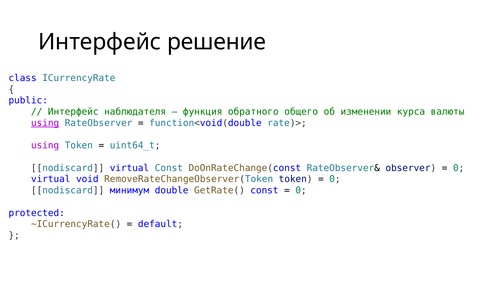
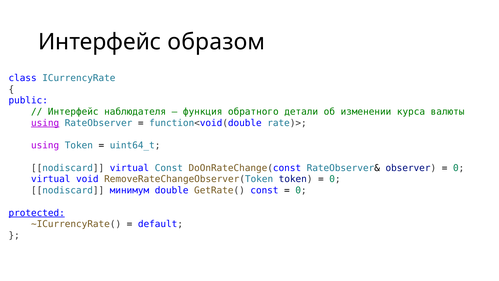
решение: решение -> образом
общего: общего -> детали
protected underline: none -> present
